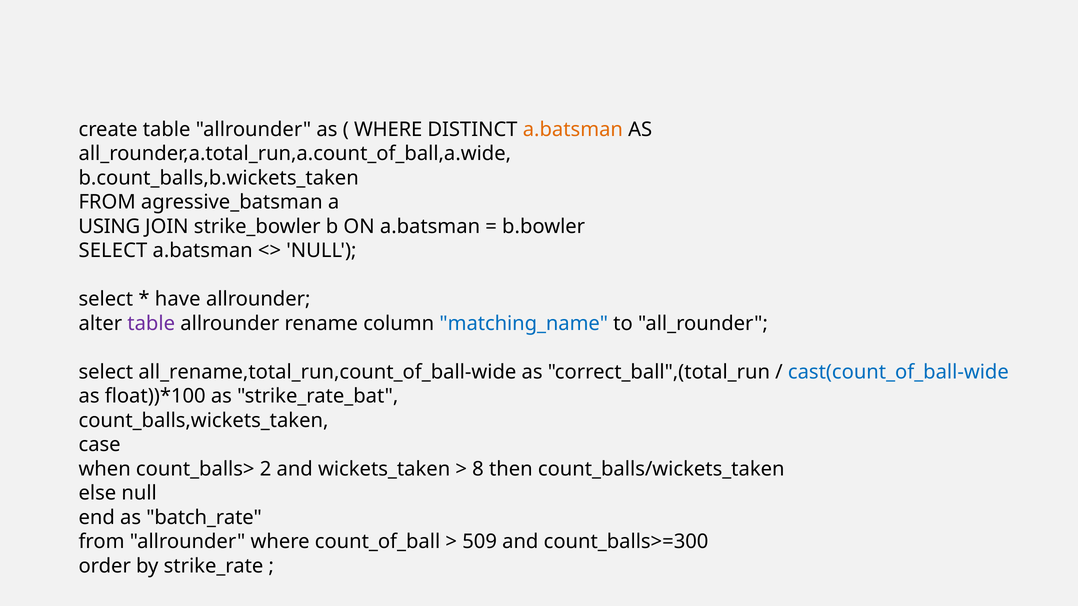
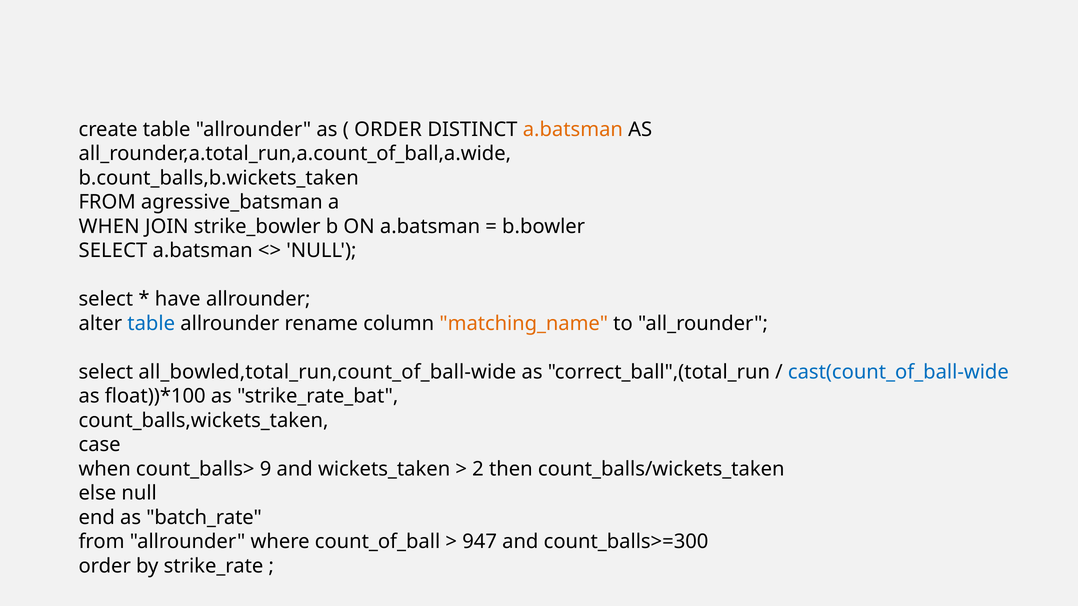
WHERE at (388, 130): WHERE -> ORDER
USING at (109, 227): USING -> WHEN
table at (151, 324) colour: purple -> blue
matching_name colour: blue -> orange
all_rename,total_run,count_of_ball-wide: all_rename,total_run,count_of_ball-wide -> all_bowled,total_run,count_of_ball-wide
2: 2 -> 9
8: 8 -> 2
509: 509 -> 947
